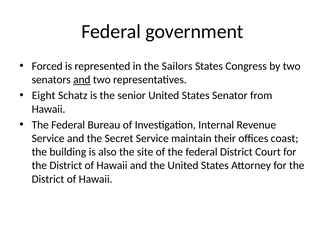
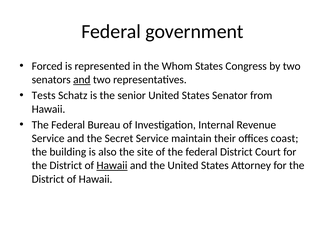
Sailors: Sailors -> Whom
Eight: Eight -> Tests
Hawaii at (112, 165) underline: none -> present
